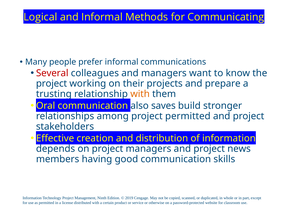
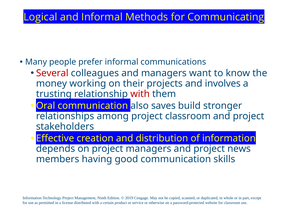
project at (52, 84): project -> money
prepare: prepare -> involves
with at (140, 94) colour: orange -> red
project permitted: permitted -> classroom
